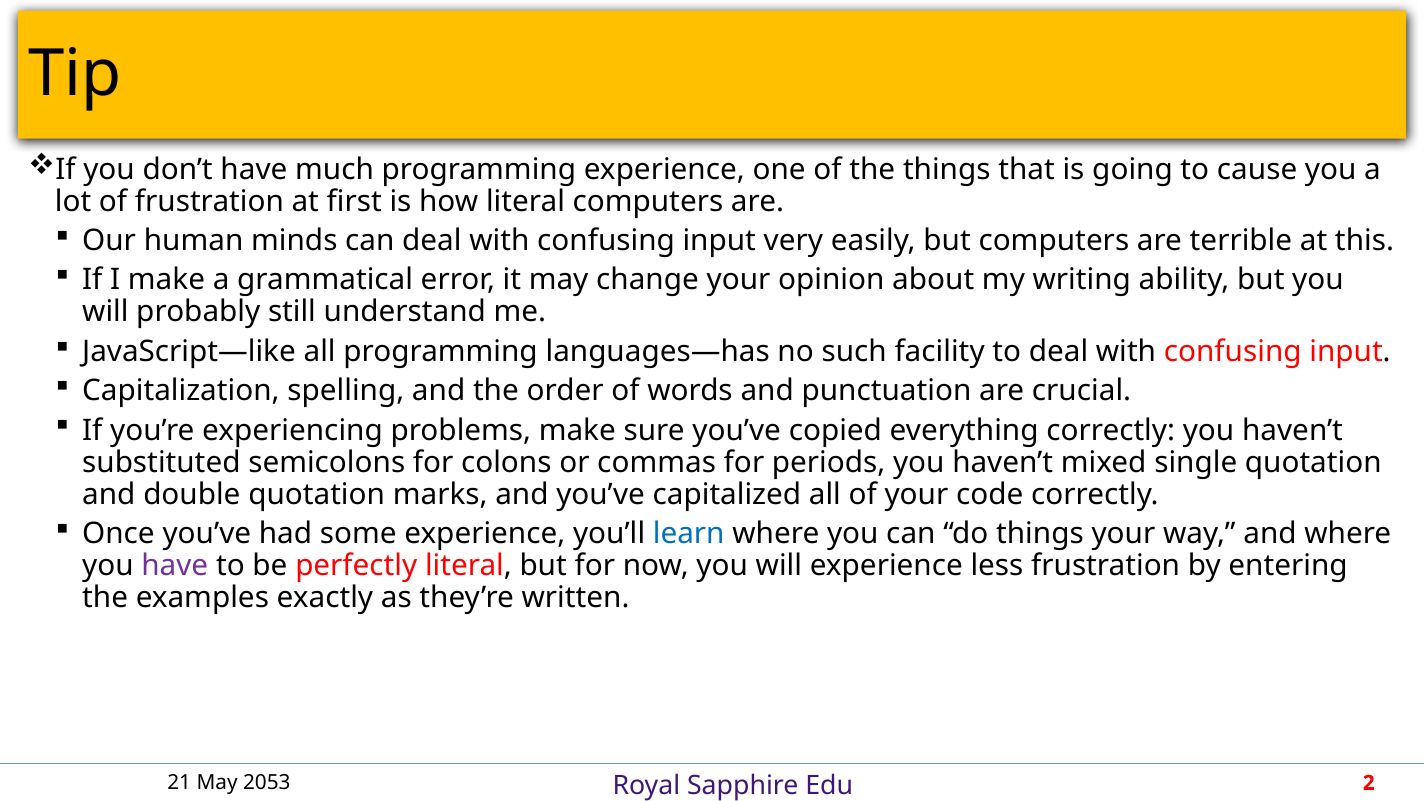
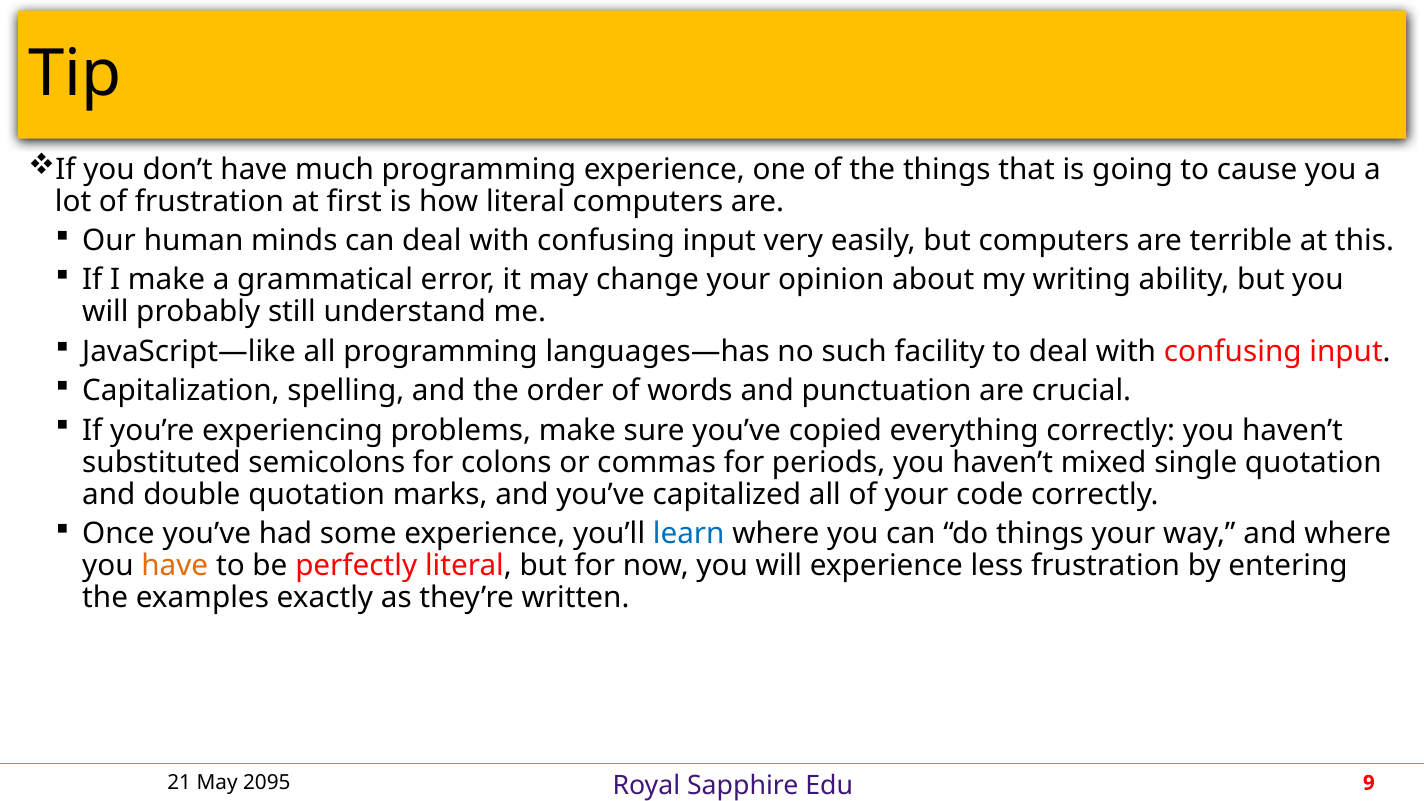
have at (175, 566) colour: purple -> orange
2053: 2053 -> 2095
2: 2 -> 9
